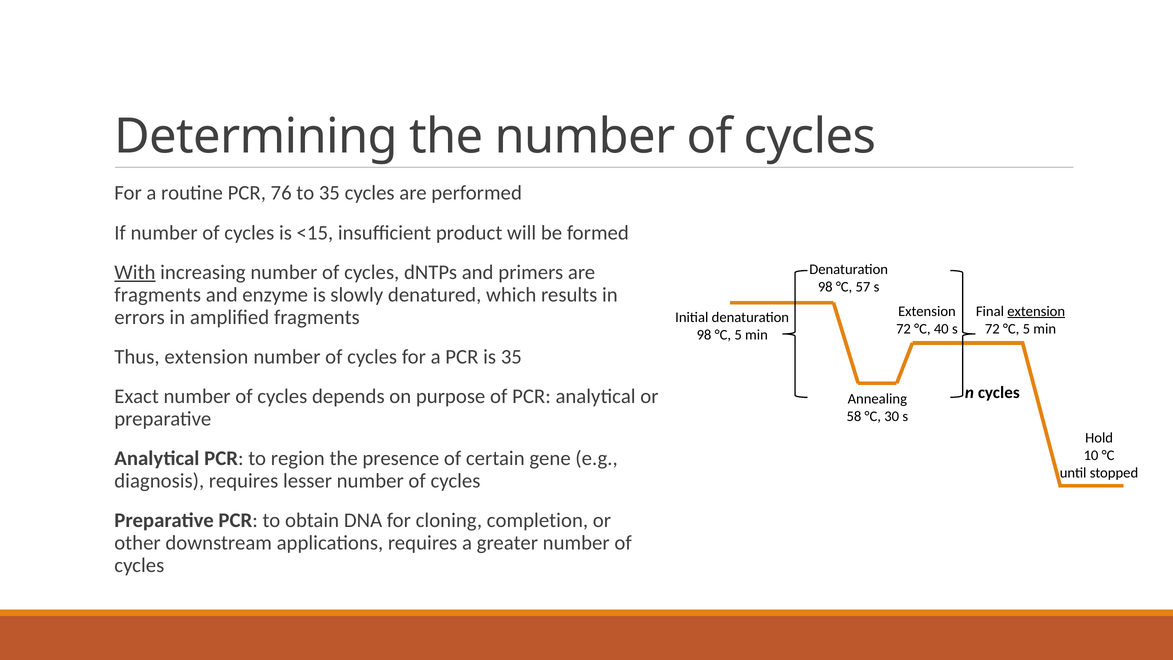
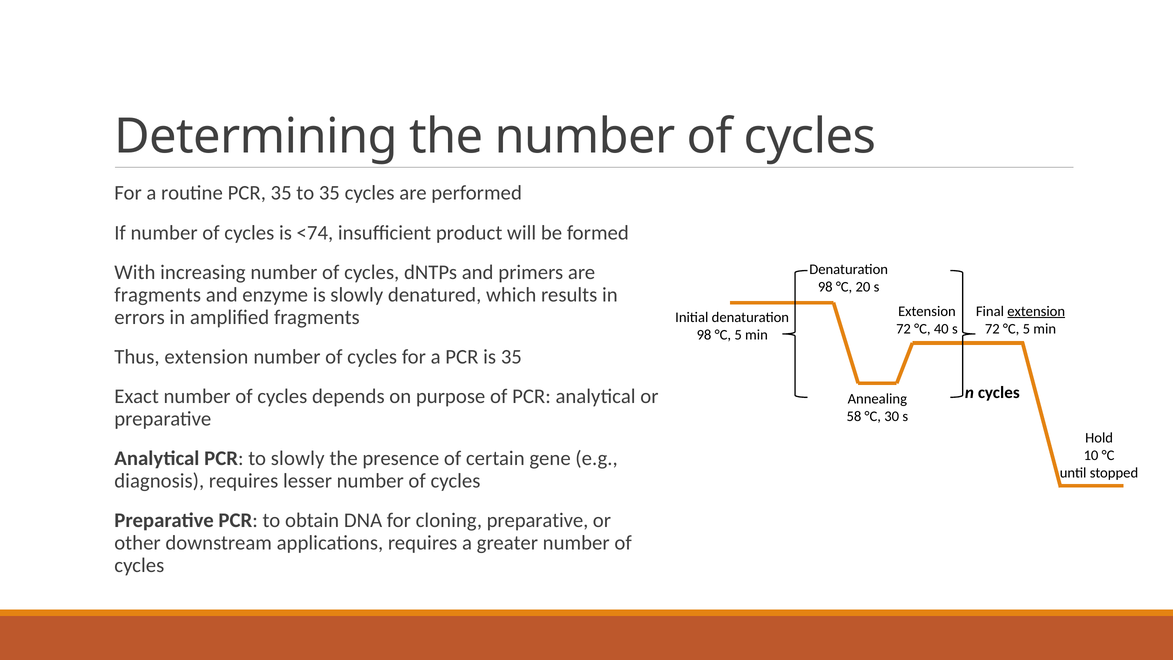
PCR 76: 76 -> 35
<15: <15 -> <74
With underline: present -> none
57: 57 -> 20
to region: region -> slowly
cloning completion: completion -> preparative
